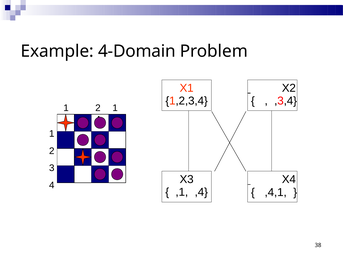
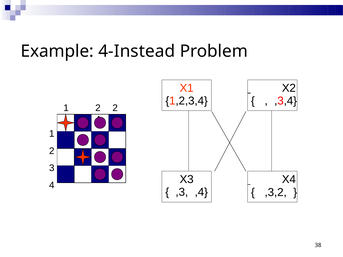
4-Domain: 4-Domain -> 4-Instead
2 1: 1 -> 2
,1: ,1 -> ,3
,4,1: ,4,1 -> ,3,2
